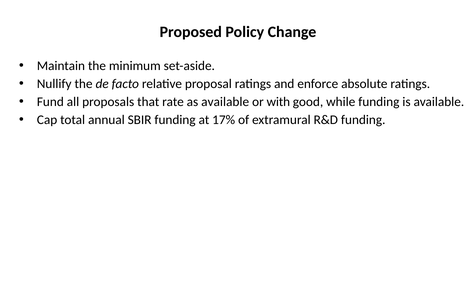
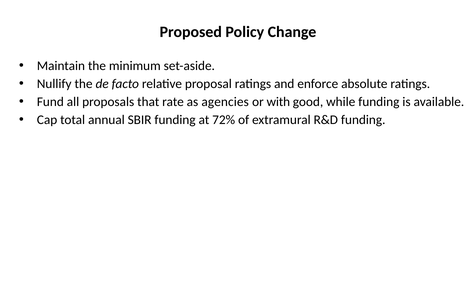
as available: available -> agencies
17%: 17% -> 72%
